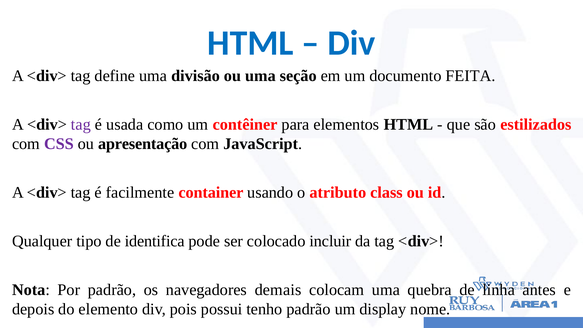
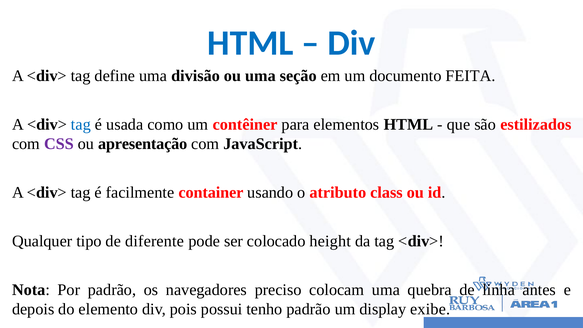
tag at (81, 125) colour: purple -> blue
identifica: identifica -> diferente
incluir: incluir -> height
demais: demais -> preciso
nome: nome -> exibe
